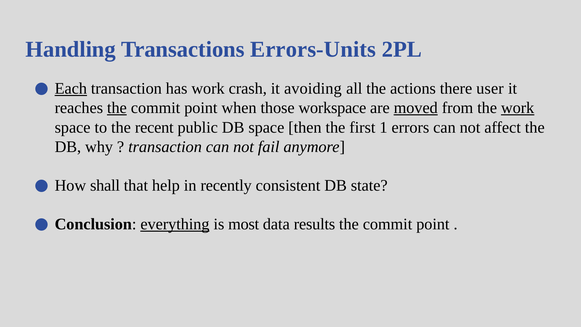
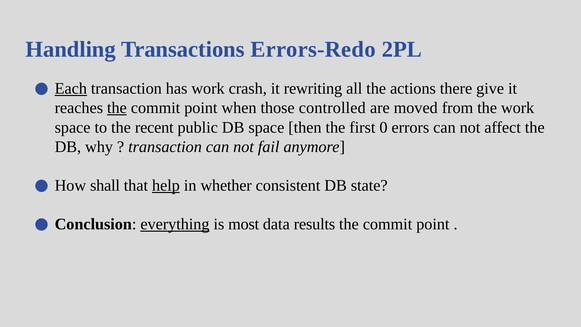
Errors-Units: Errors-Units -> Errors-Redo
avoiding: avoiding -> rewriting
user: user -> give
workspace: workspace -> controlled
moved underline: present -> none
work at (518, 108) underline: present -> none
1: 1 -> 0
help underline: none -> present
recently: recently -> whether
